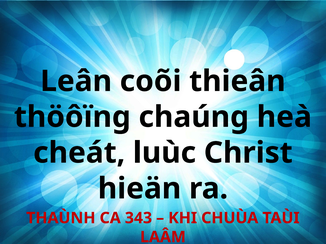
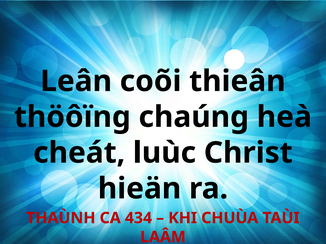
343: 343 -> 434
